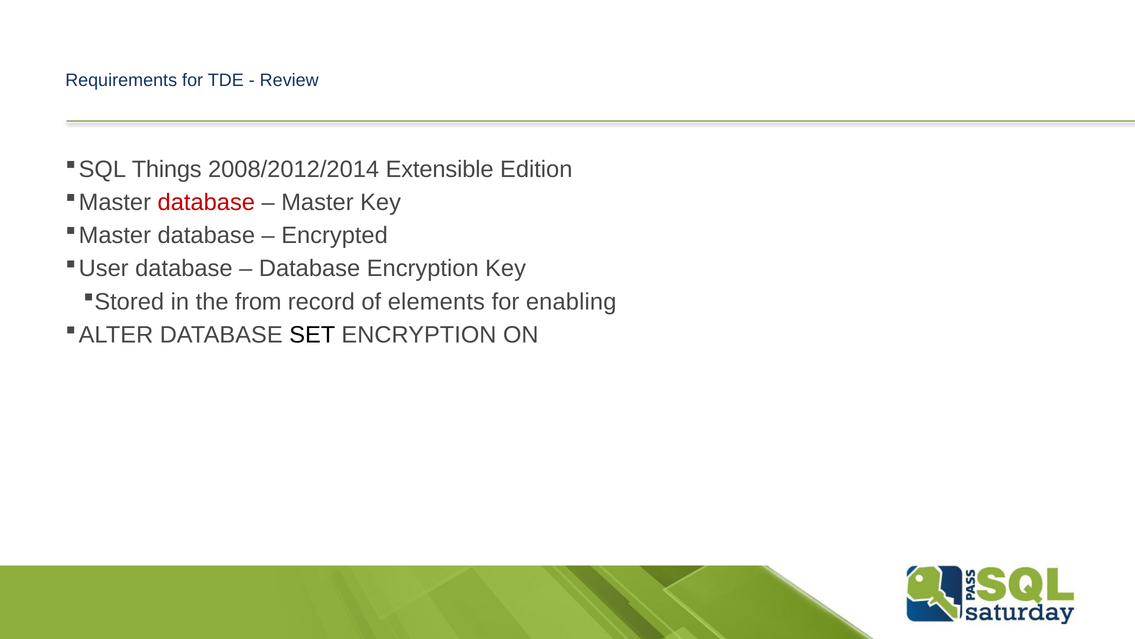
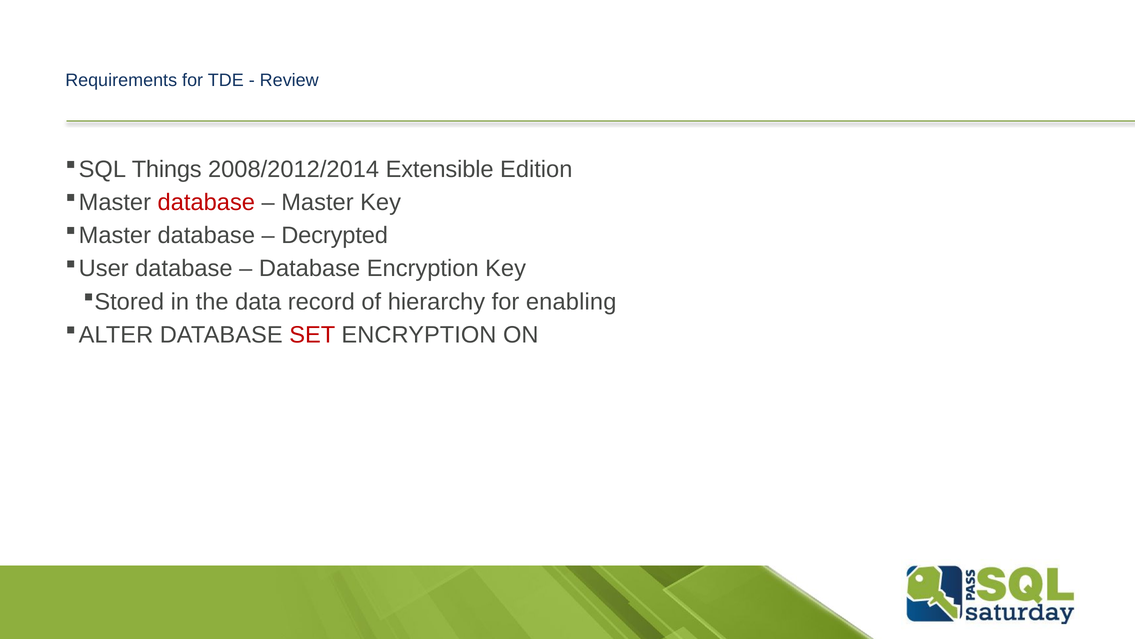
Encrypted: Encrypted -> Decrypted
from: from -> data
elements: elements -> hierarchy
SET colour: black -> red
